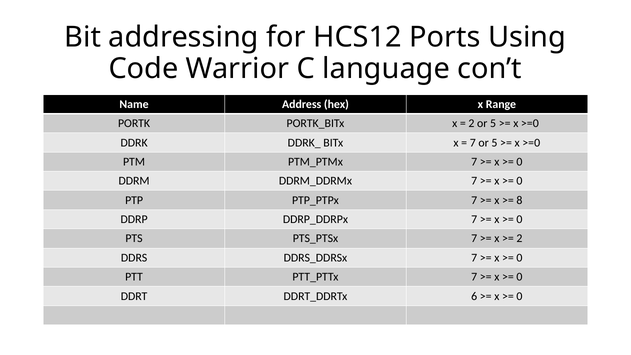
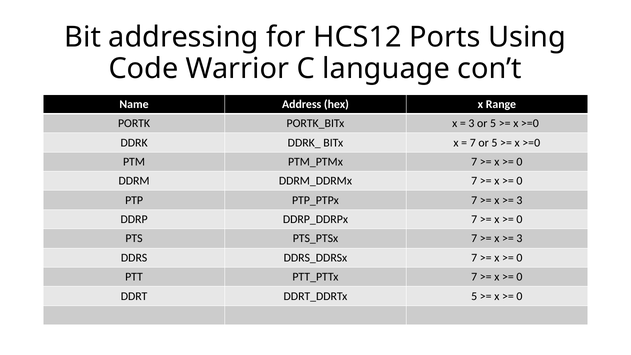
2 at (471, 123): 2 -> 3
8 at (519, 200): 8 -> 3
2 at (519, 239): 2 -> 3
6 at (474, 296): 6 -> 5
